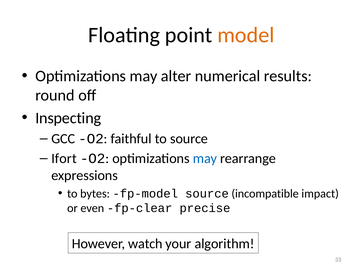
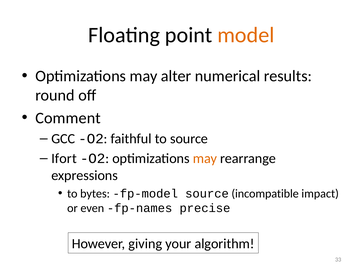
Inspecting: Inspecting -> Comment
may at (205, 159) colour: blue -> orange
fp-clear: fp-clear -> fp-names
watch: watch -> giving
